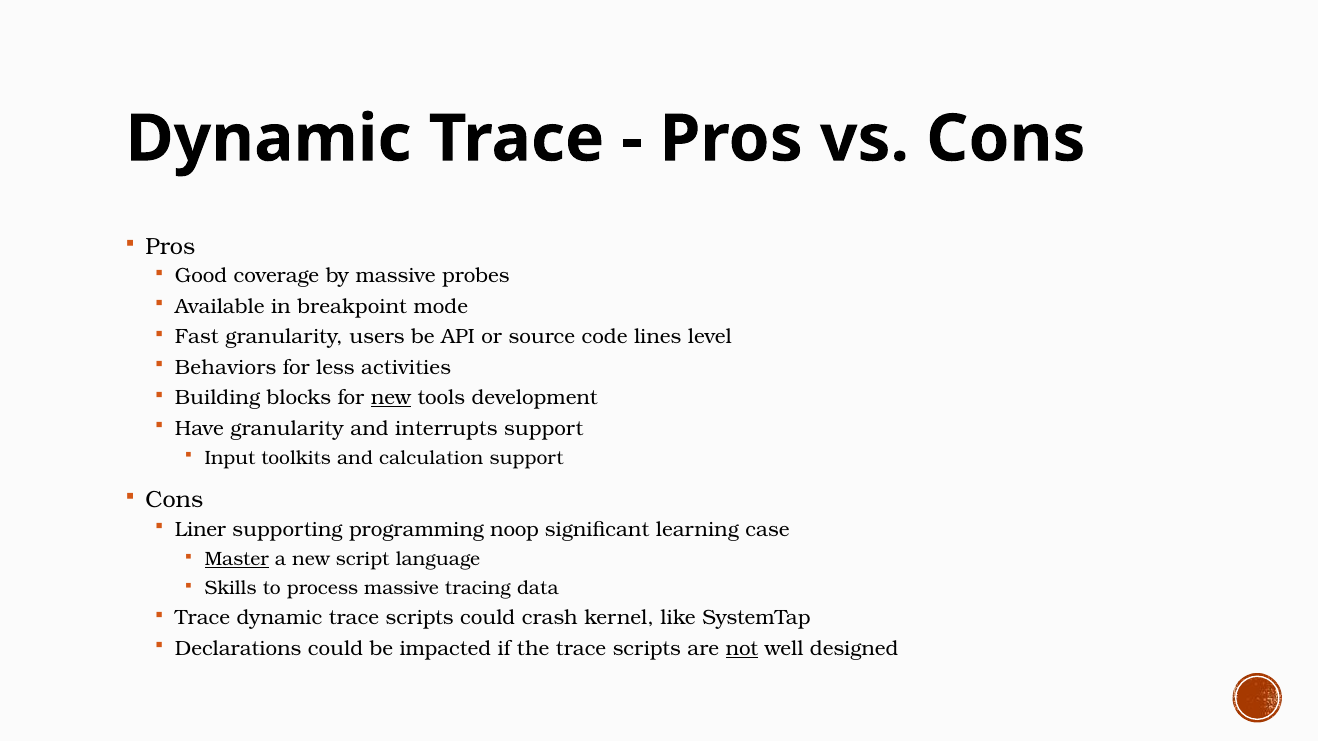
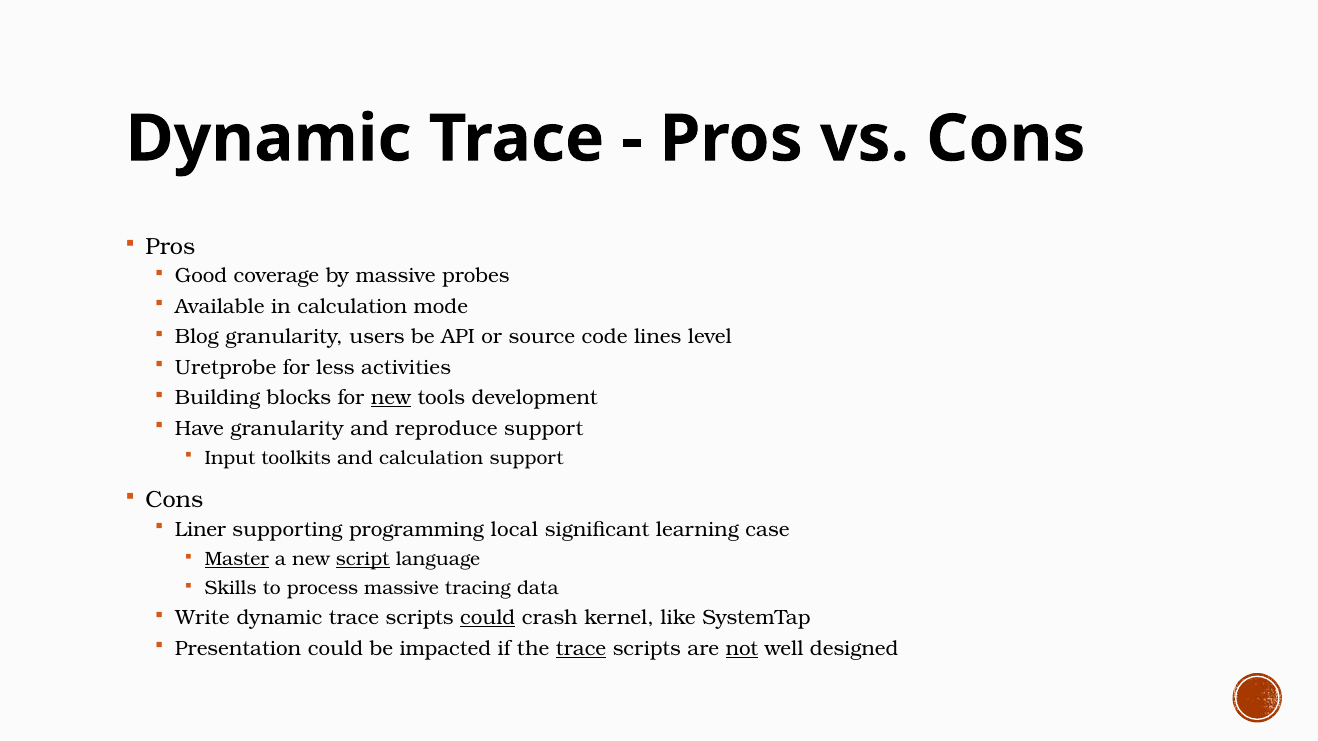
in breakpoint: breakpoint -> calculation
Fast: Fast -> Blog
Behaviors: Behaviors -> Uretprobe
interrupts: interrupts -> reproduce
noop: noop -> local
script underline: none -> present
Trace at (203, 618): Trace -> Write
could at (488, 618) underline: none -> present
Declarations: Declarations -> Presentation
trace at (581, 649) underline: none -> present
